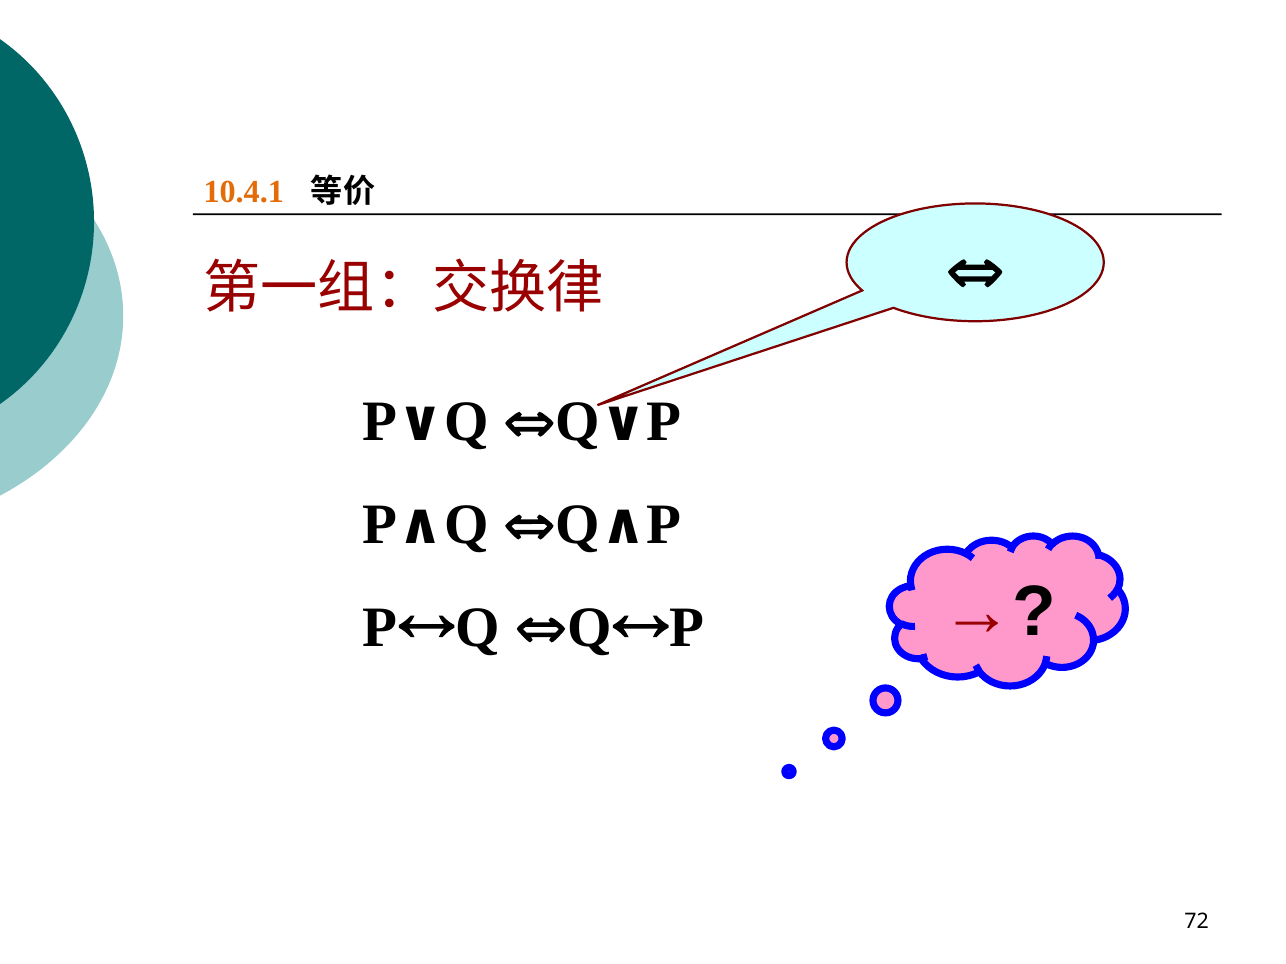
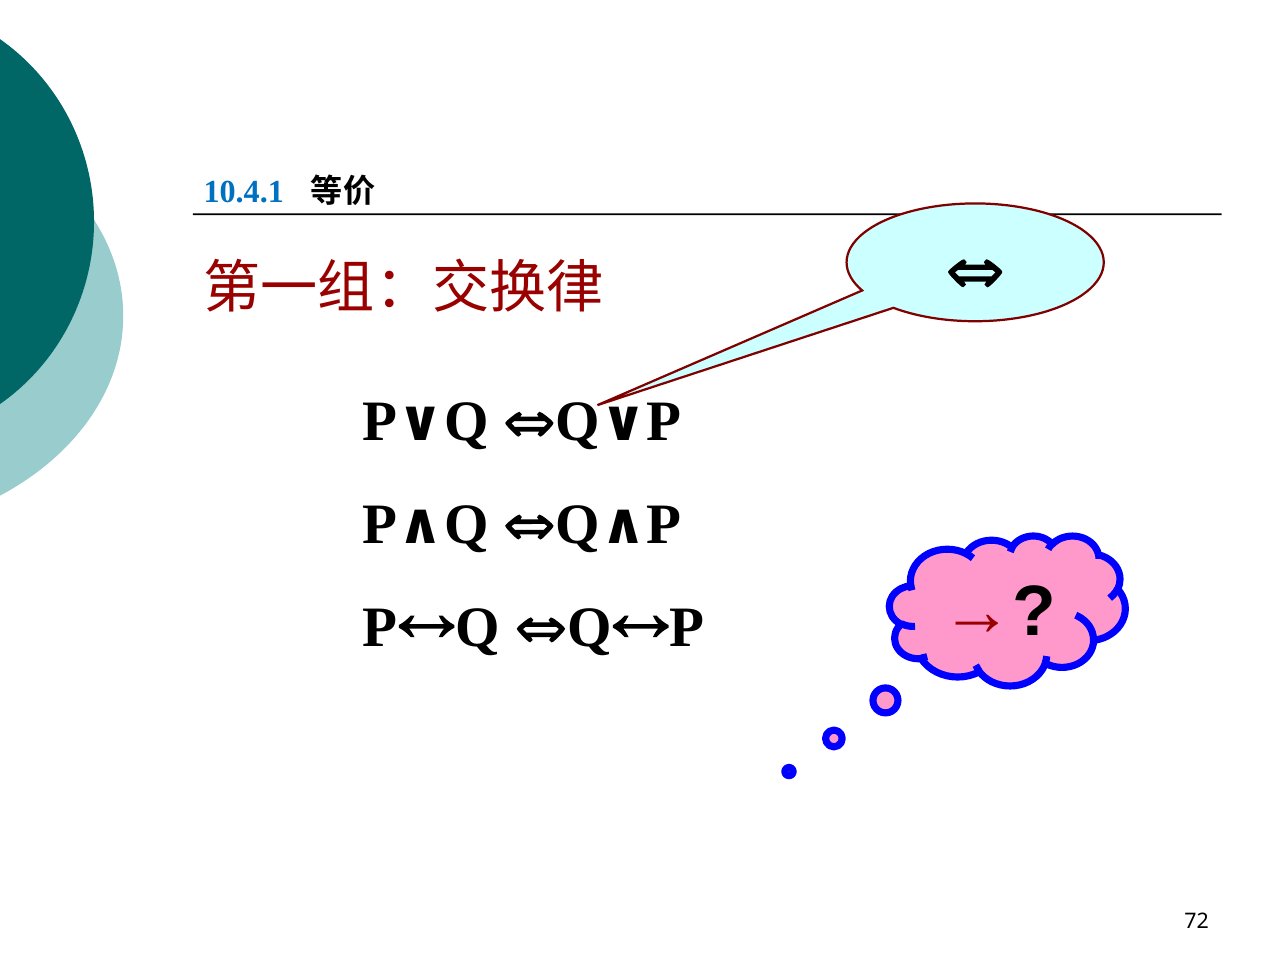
10.4.1 colour: orange -> blue
